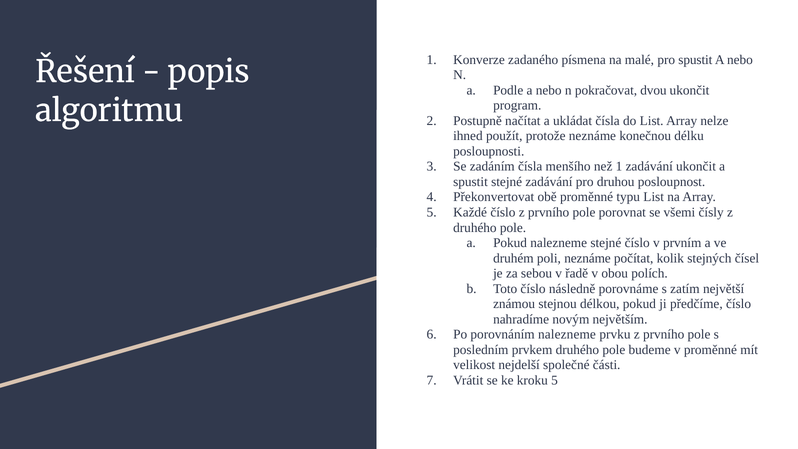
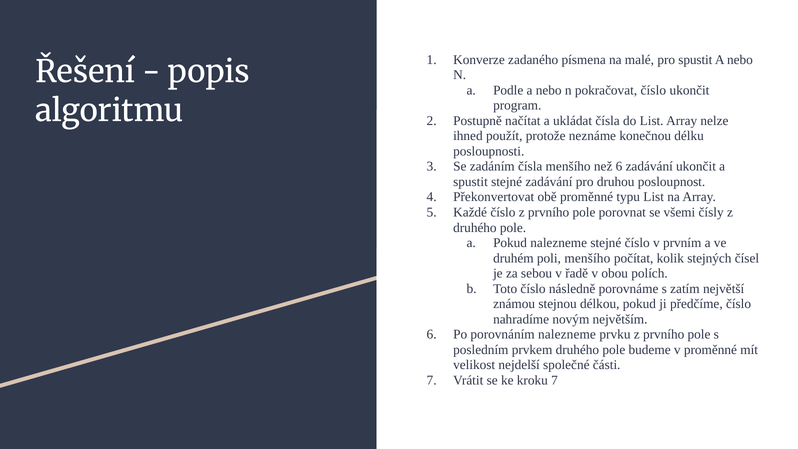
pokračovat dvou: dvou -> číslo
než 1: 1 -> 6
poli neznáme: neznáme -> menšího
kroku 5: 5 -> 7
